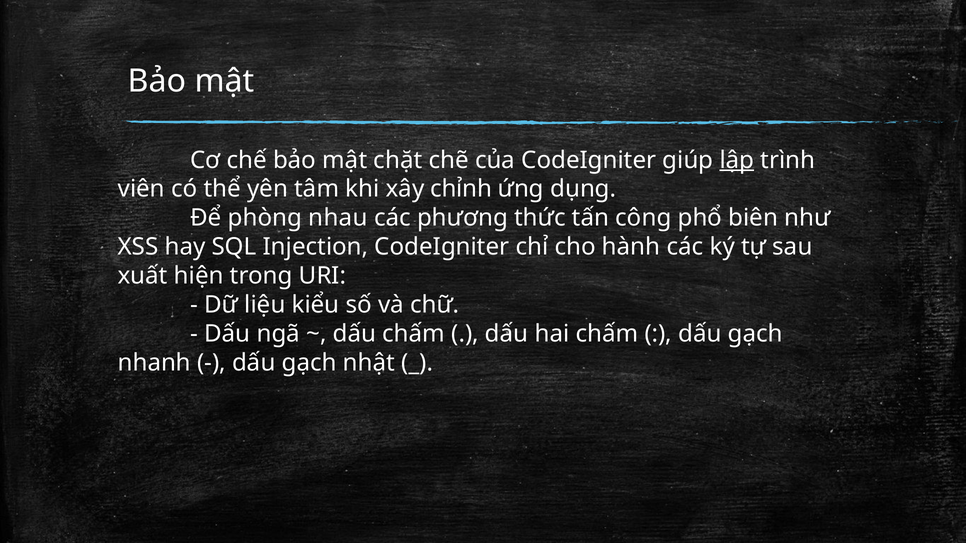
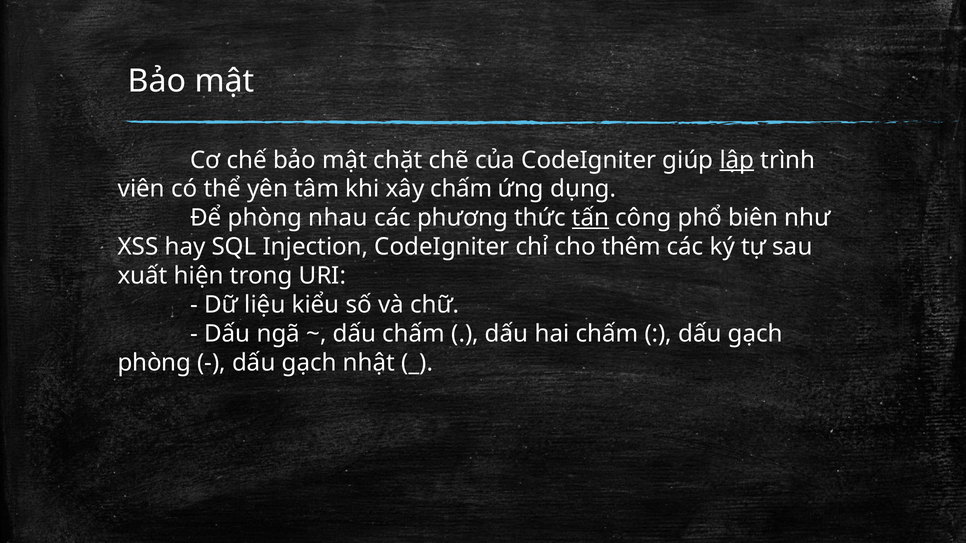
xây chỉnh: chỉnh -> chấm
tấn underline: none -> present
hành: hành -> thêm
nhanh at (154, 363): nhanh -> phòng
